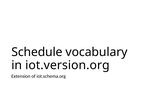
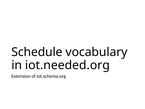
iot.version.org: iot.version.org -> iot.needed.org
